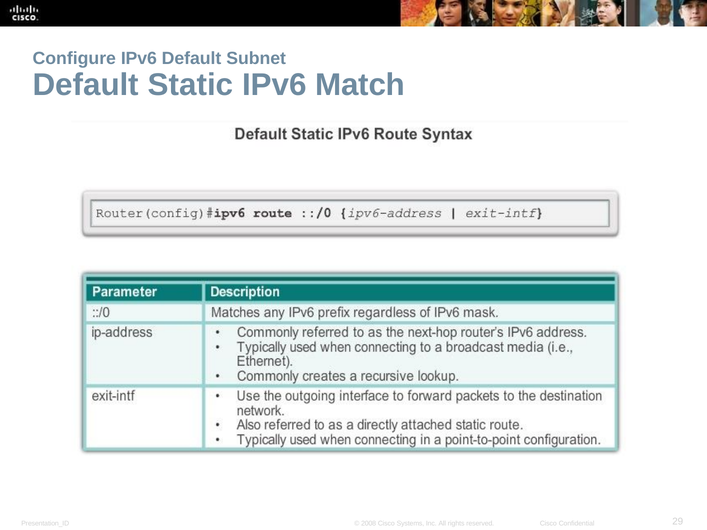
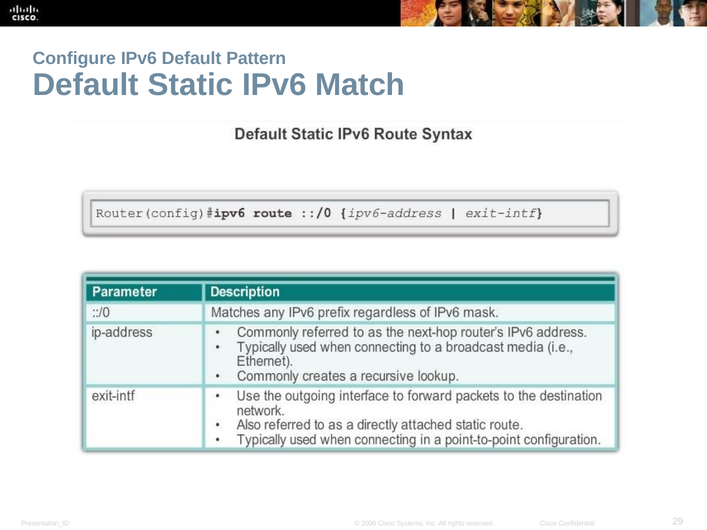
Subnet: Subnet -> Pattern
